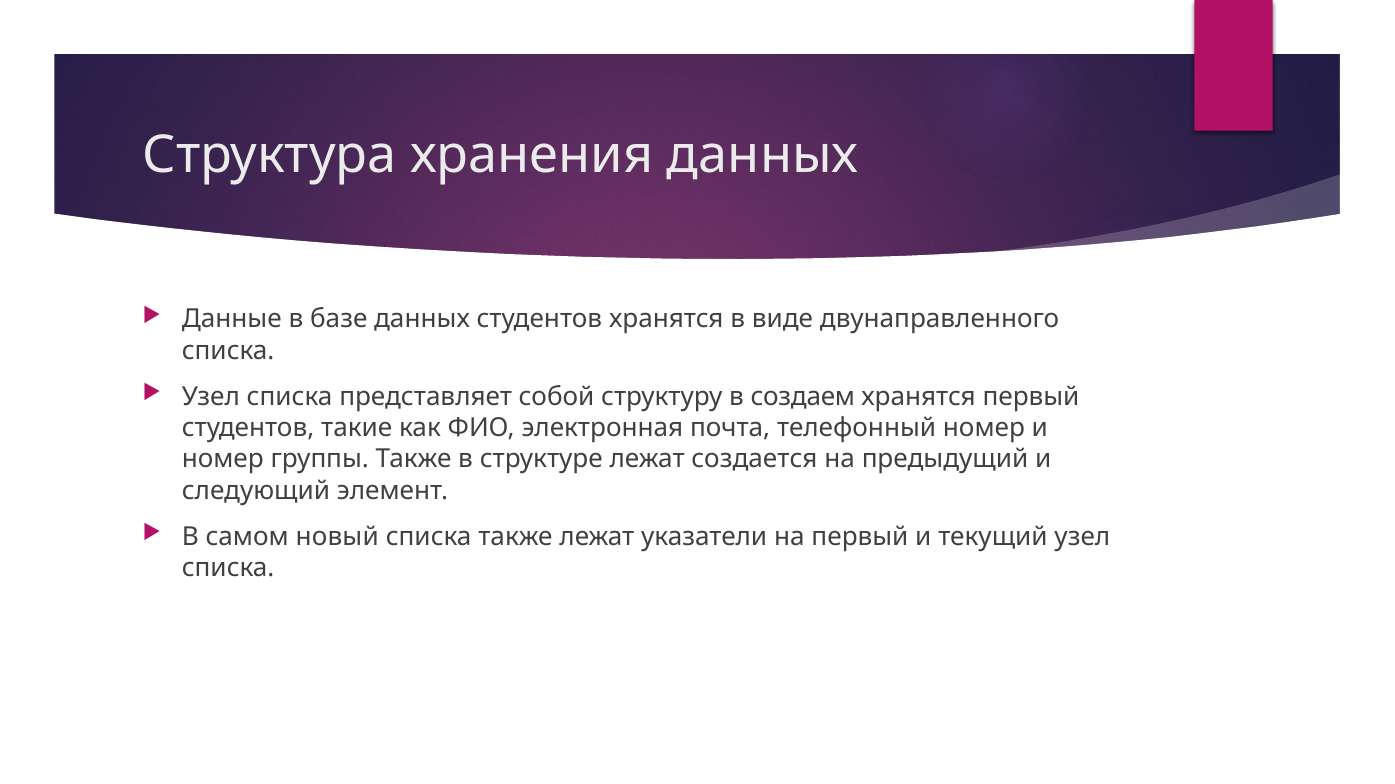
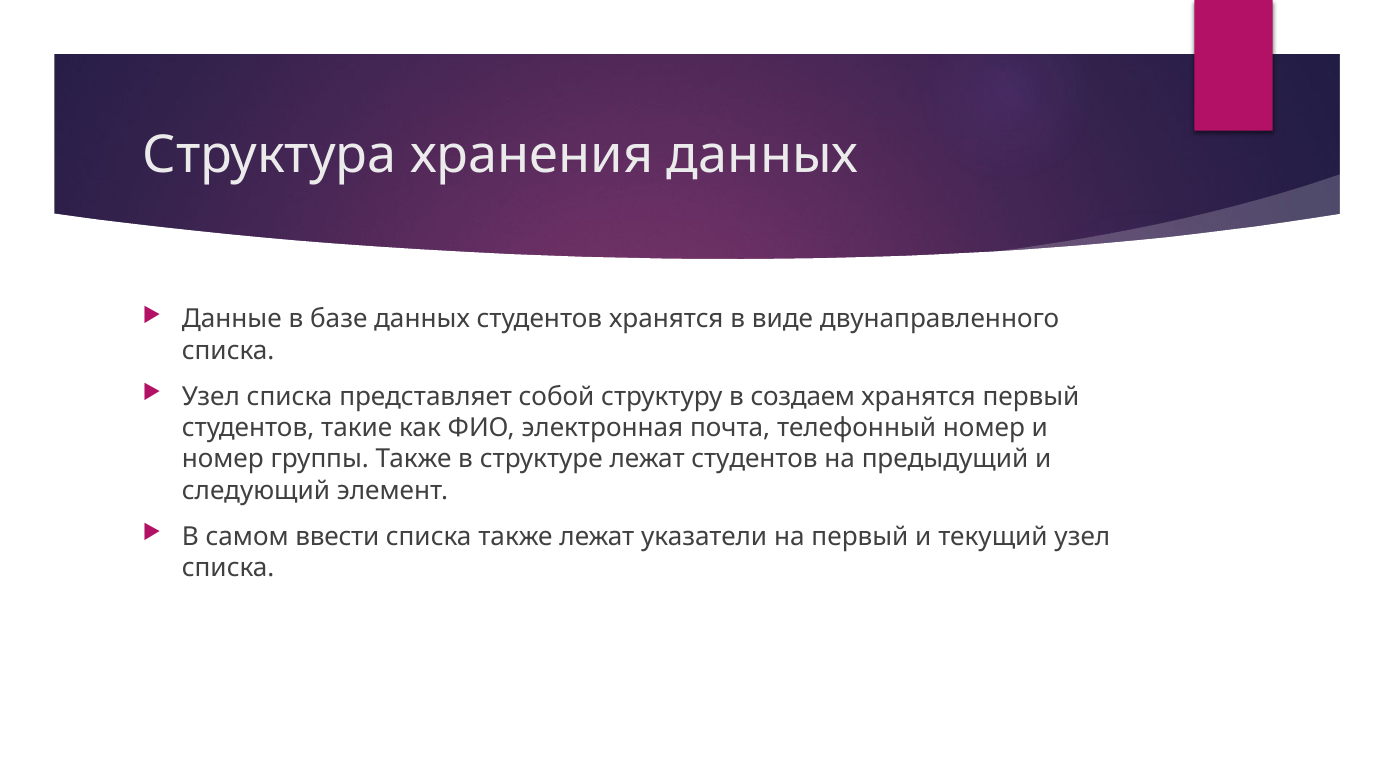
лежат создается: создается -> студентов
новый: новый -> ввести
